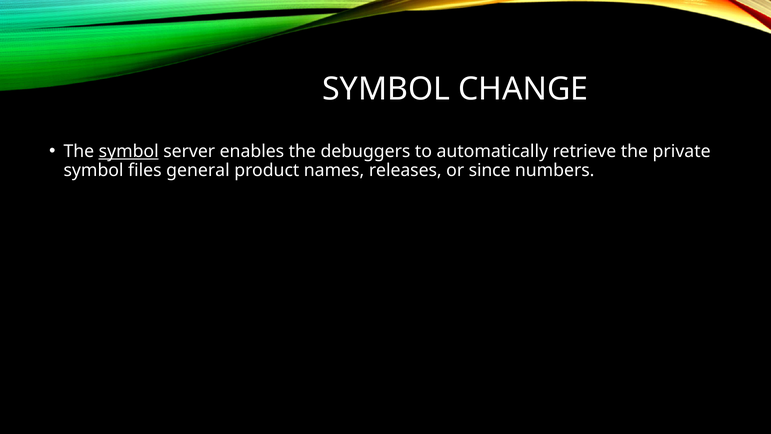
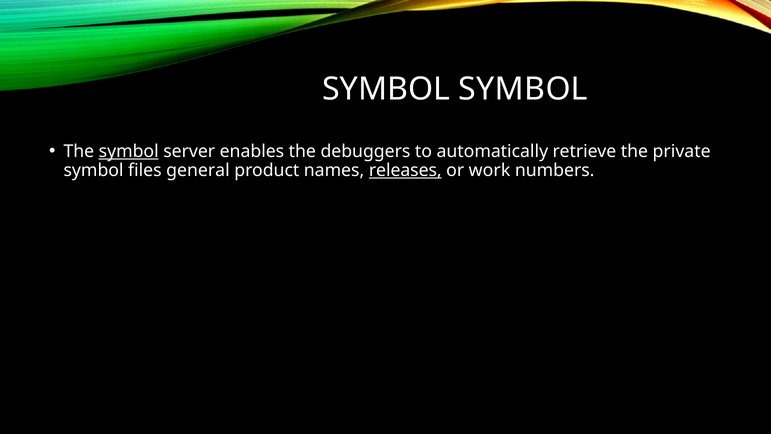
SYMBOL CHANGE: CHANGE -> SYMBOL
releases underline: none -> present
since: since -> work
